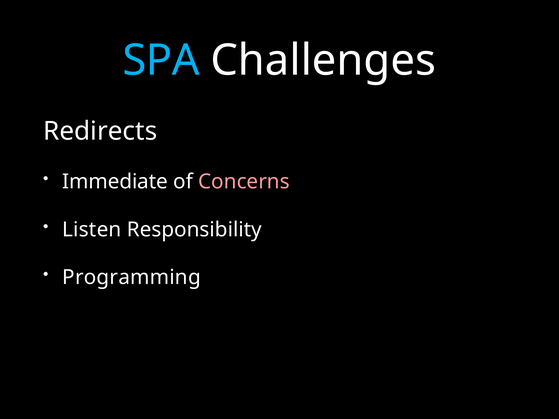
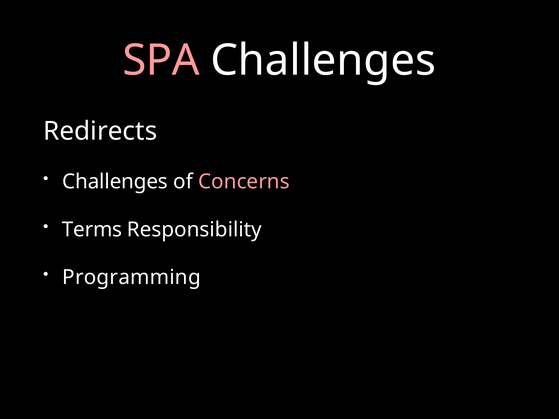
SPA colour: light blue -> pink
Immediate at (115, 182): Immediate -> Challenges
Listen: Listen -> Terms
